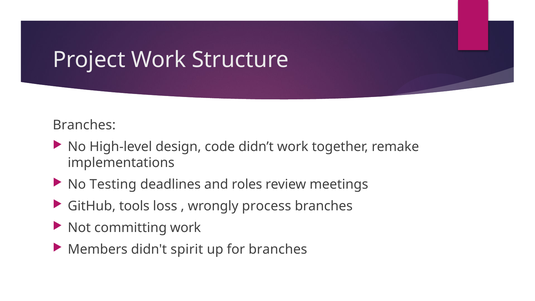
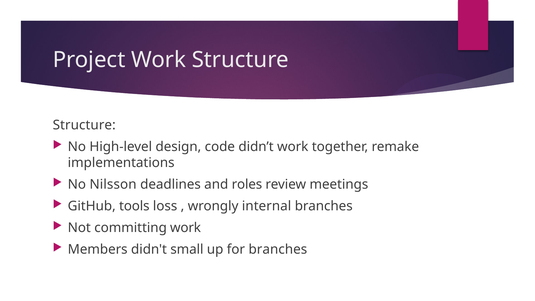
Branches at (84, 125): Branches -> Structure
Testing: Testing -> Nilsson
process: process -> internal
spirit: spirit -> small
